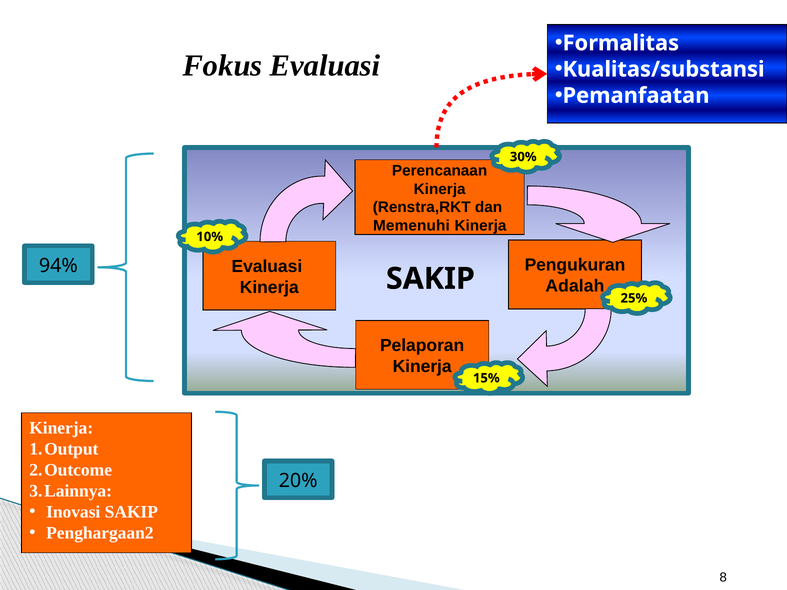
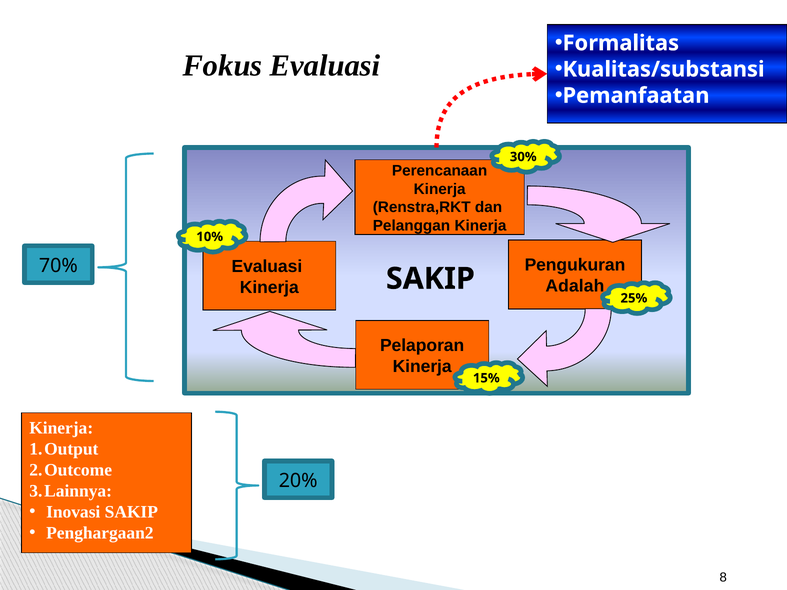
Memenuhi: Memenuhi -> Pelanggan
94%: 94% -> 70%
